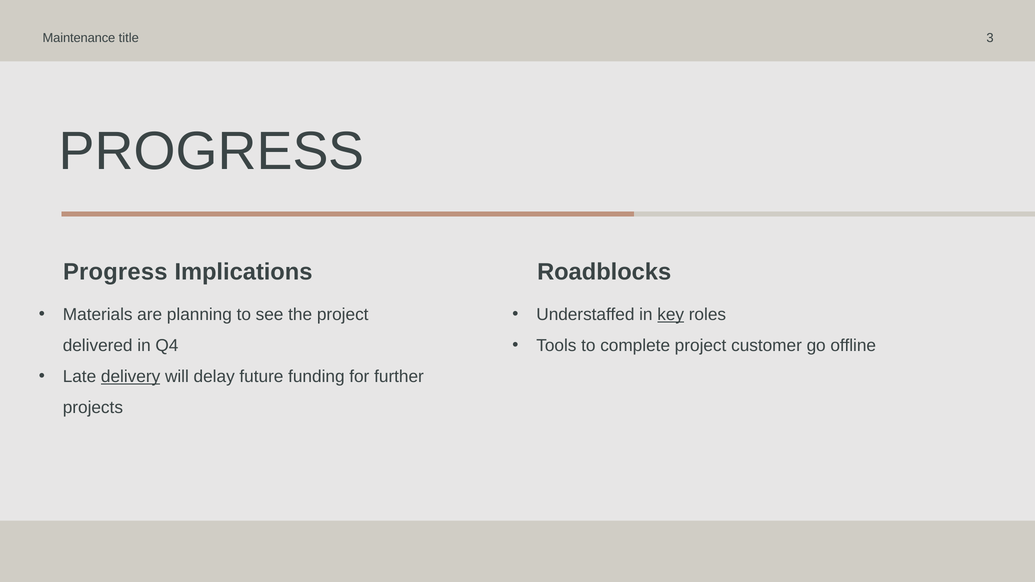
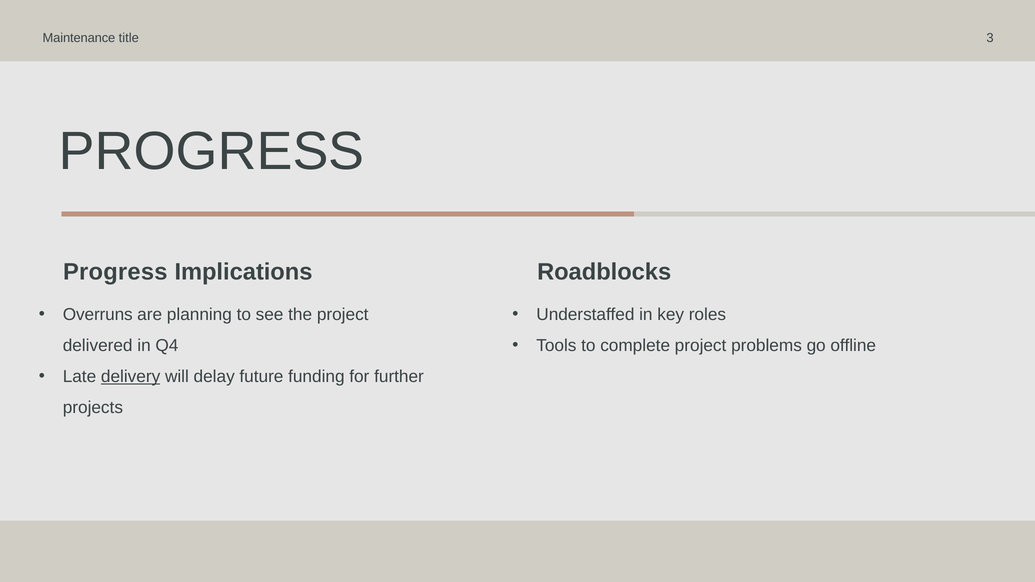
Materials: Materials -> Overruns
key underline: present -> none
customer: customer -> problems
